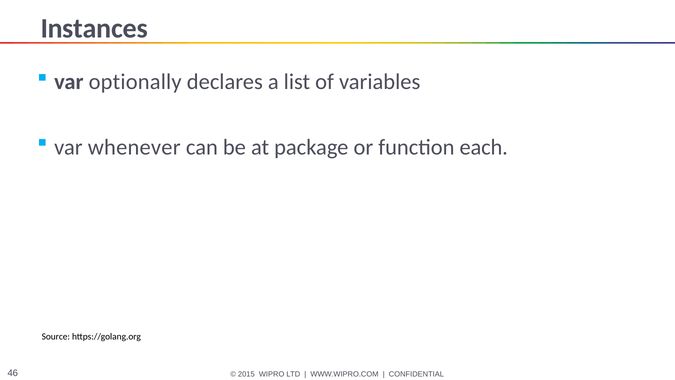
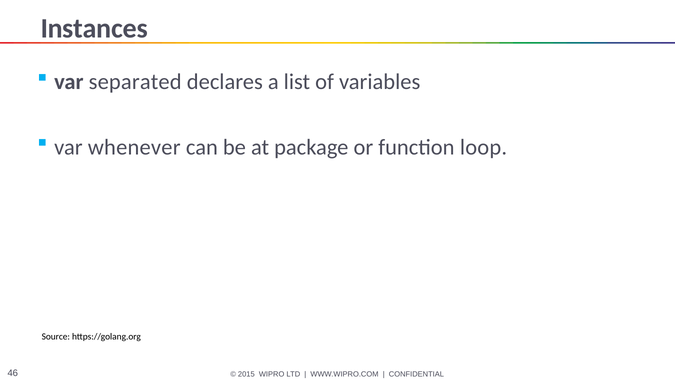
optionally: optionally -> separated
each: each -> loop
